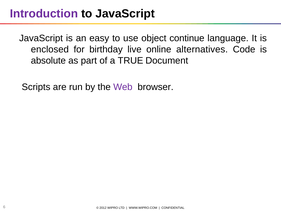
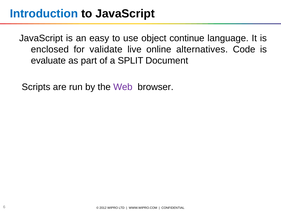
Introduction colour: purple -> blue
birthday: birthday -> validate
absolute: absolute -> evaluate
TRUE: TRUE -> SPLIT
